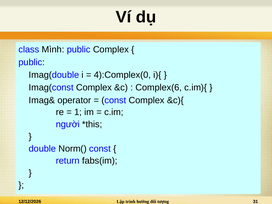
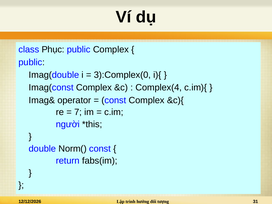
Mình: Mình -> Phục
4):Complex(0: 4):Complex(0 -> 3):Complex(0
Complex(6: Complex(6 -> Complex(4
1: 1 -> 7
